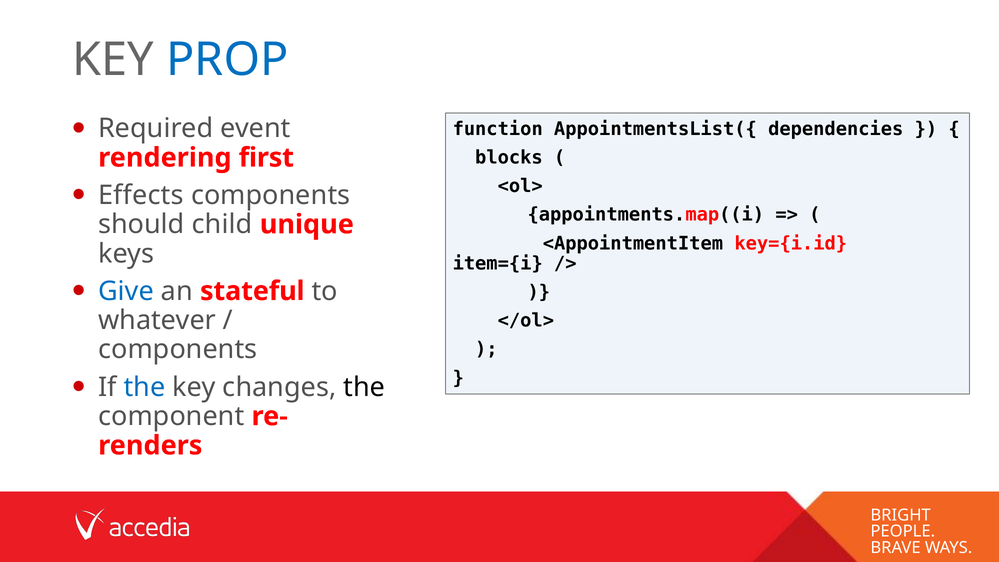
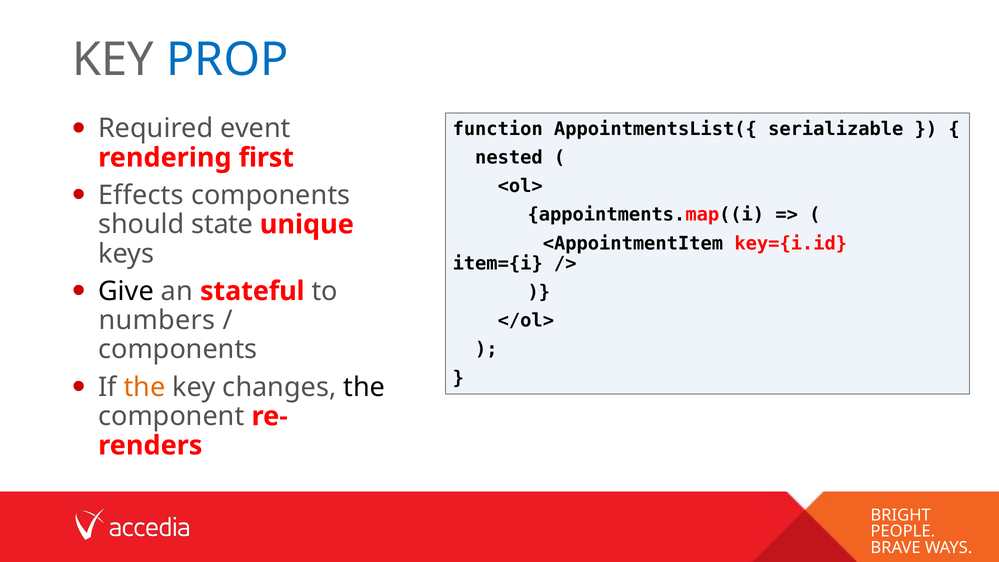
dependencies: dependencies -> serializable
blocks: blocks -> nested
child: child -> state
Give colour: blue -> black
whatever: whatever -> numbers
the at (145, 387) colour: blue -> orange
